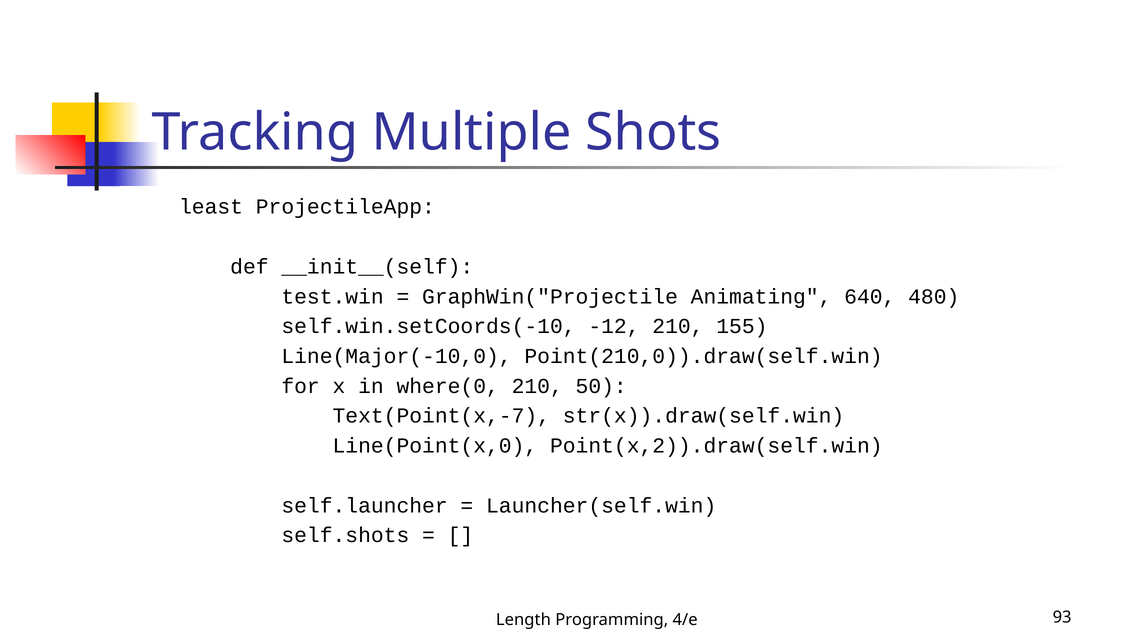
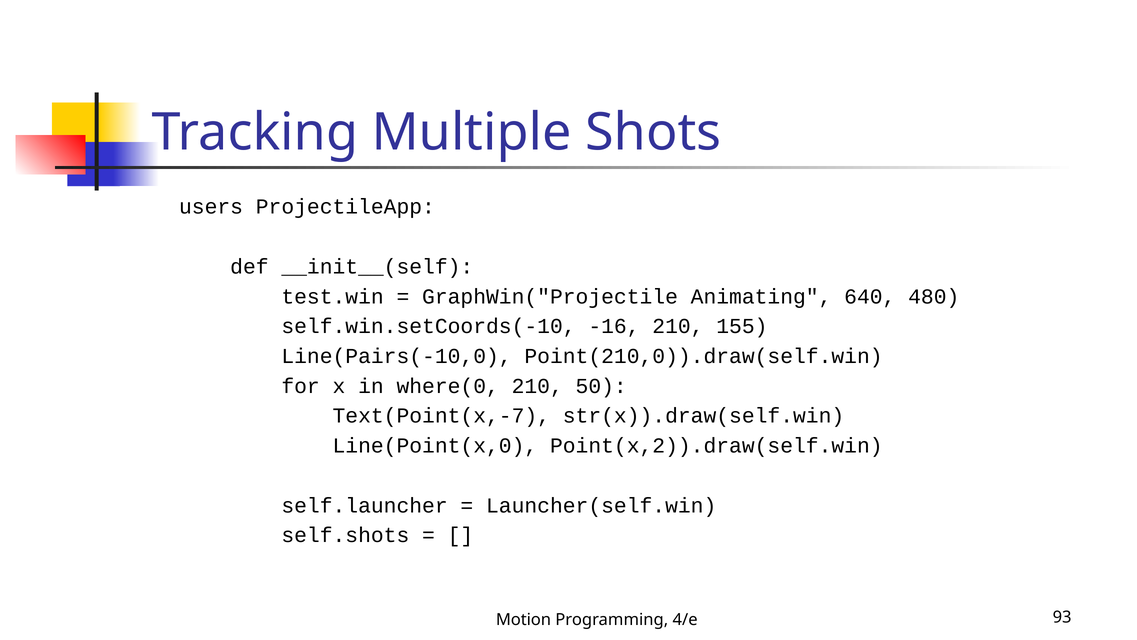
least: least -> users
-12: -12 -> -16
Line(Major(-10,0: Line(Major(-10,0 -> Line(Pairs(-10,0
Length: Length -> Motion
